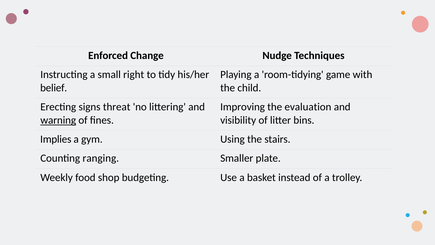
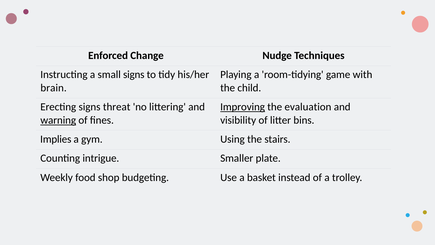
small right: right -> signs
belief: belief -> brain
Improving underline: none -> present
ranging: ranging -> intrigue
